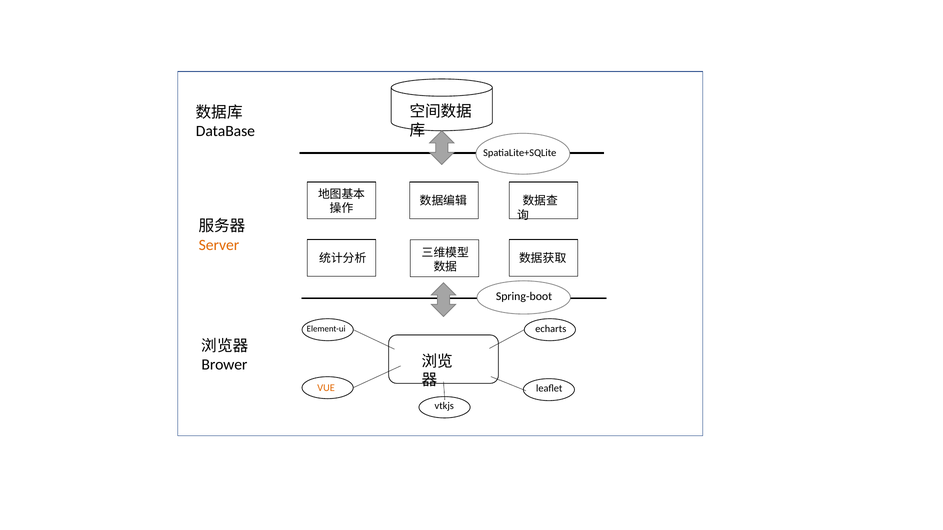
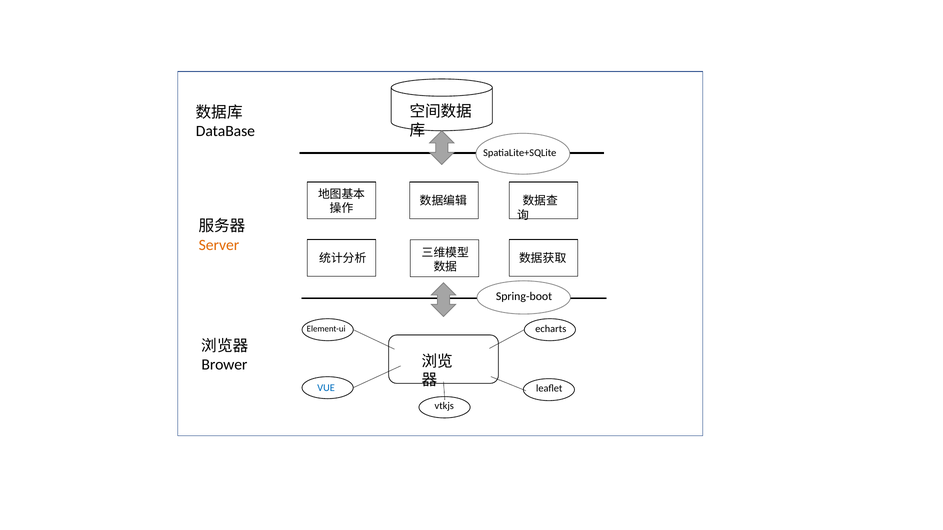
VUE colour: orange -> blue
